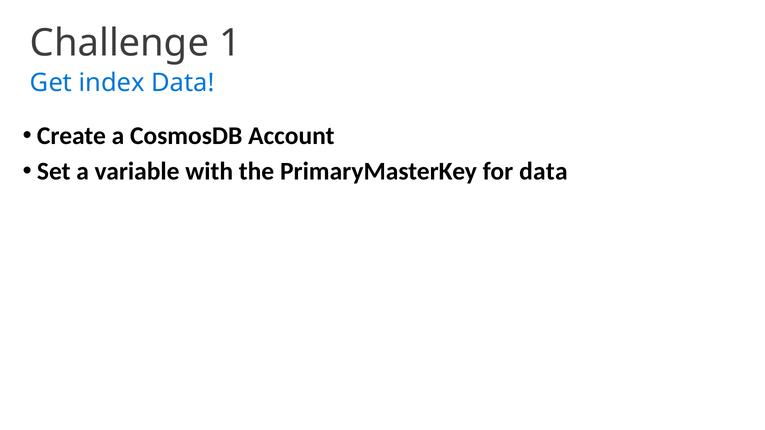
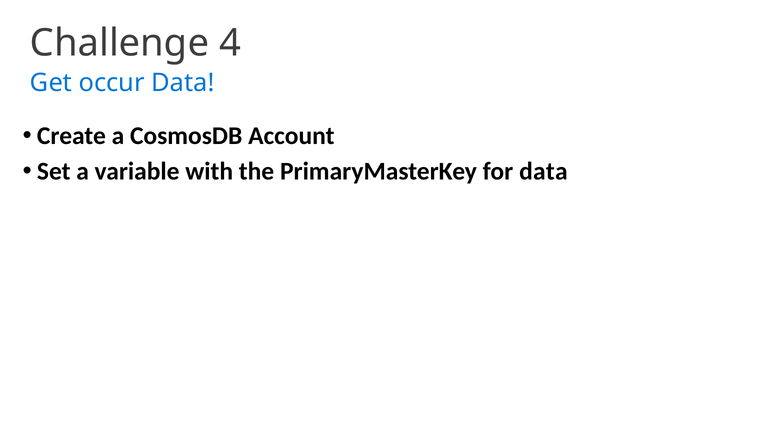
1: 1 -> 4
index: index -> occur
